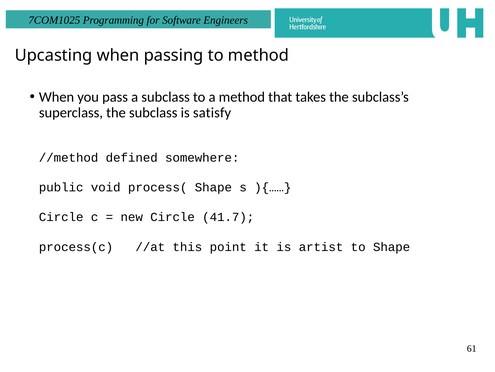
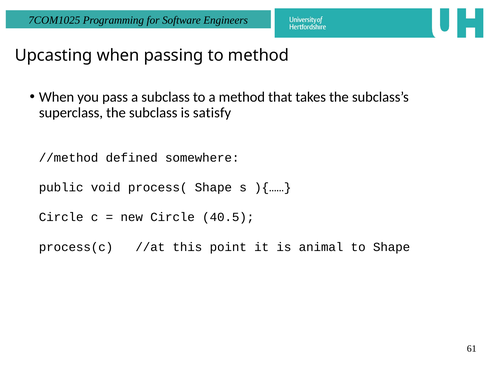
41.7: 41.7 -> 40.5
artist: artist -> animal
